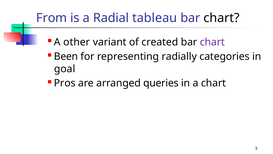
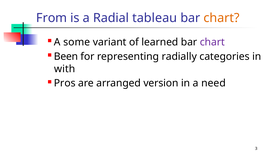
chart at (221, 18) colour: black -> orange
other: other -> some
created: created -> learned
goal: goal -> with
queries: queries -> version
a chart: chart -> need
